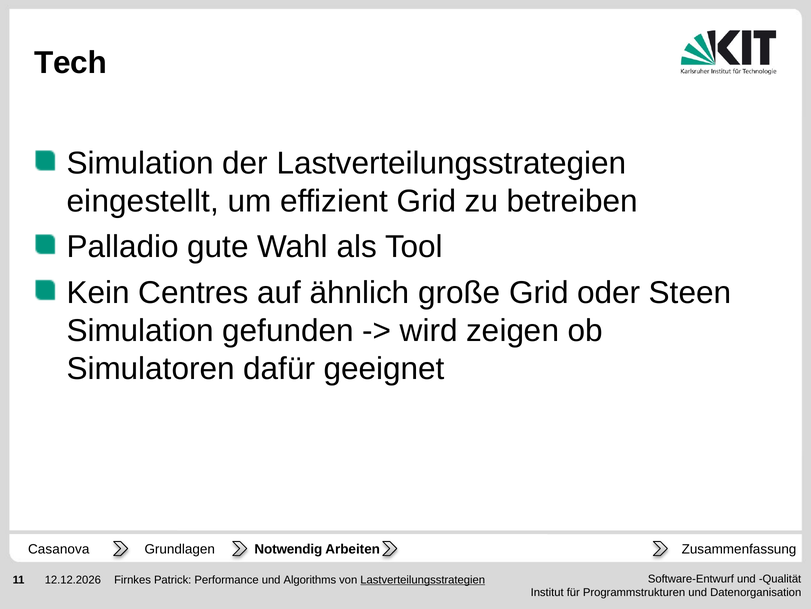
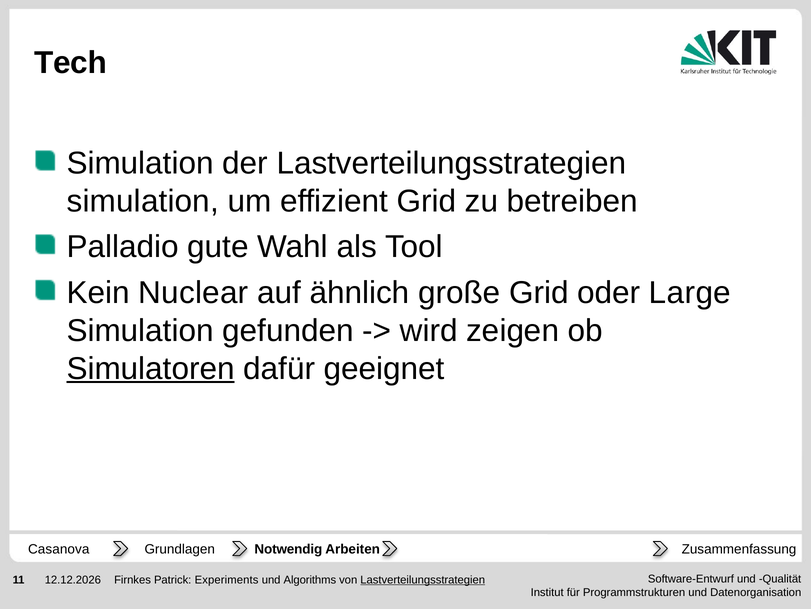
eingestellt at (143, 201): eingestellt -> simulation
Centres: Centres -> Nuclear
Steen: Steen -> Large
Simulatoren underline: none -> present
Performance: Performance -> Experiments
